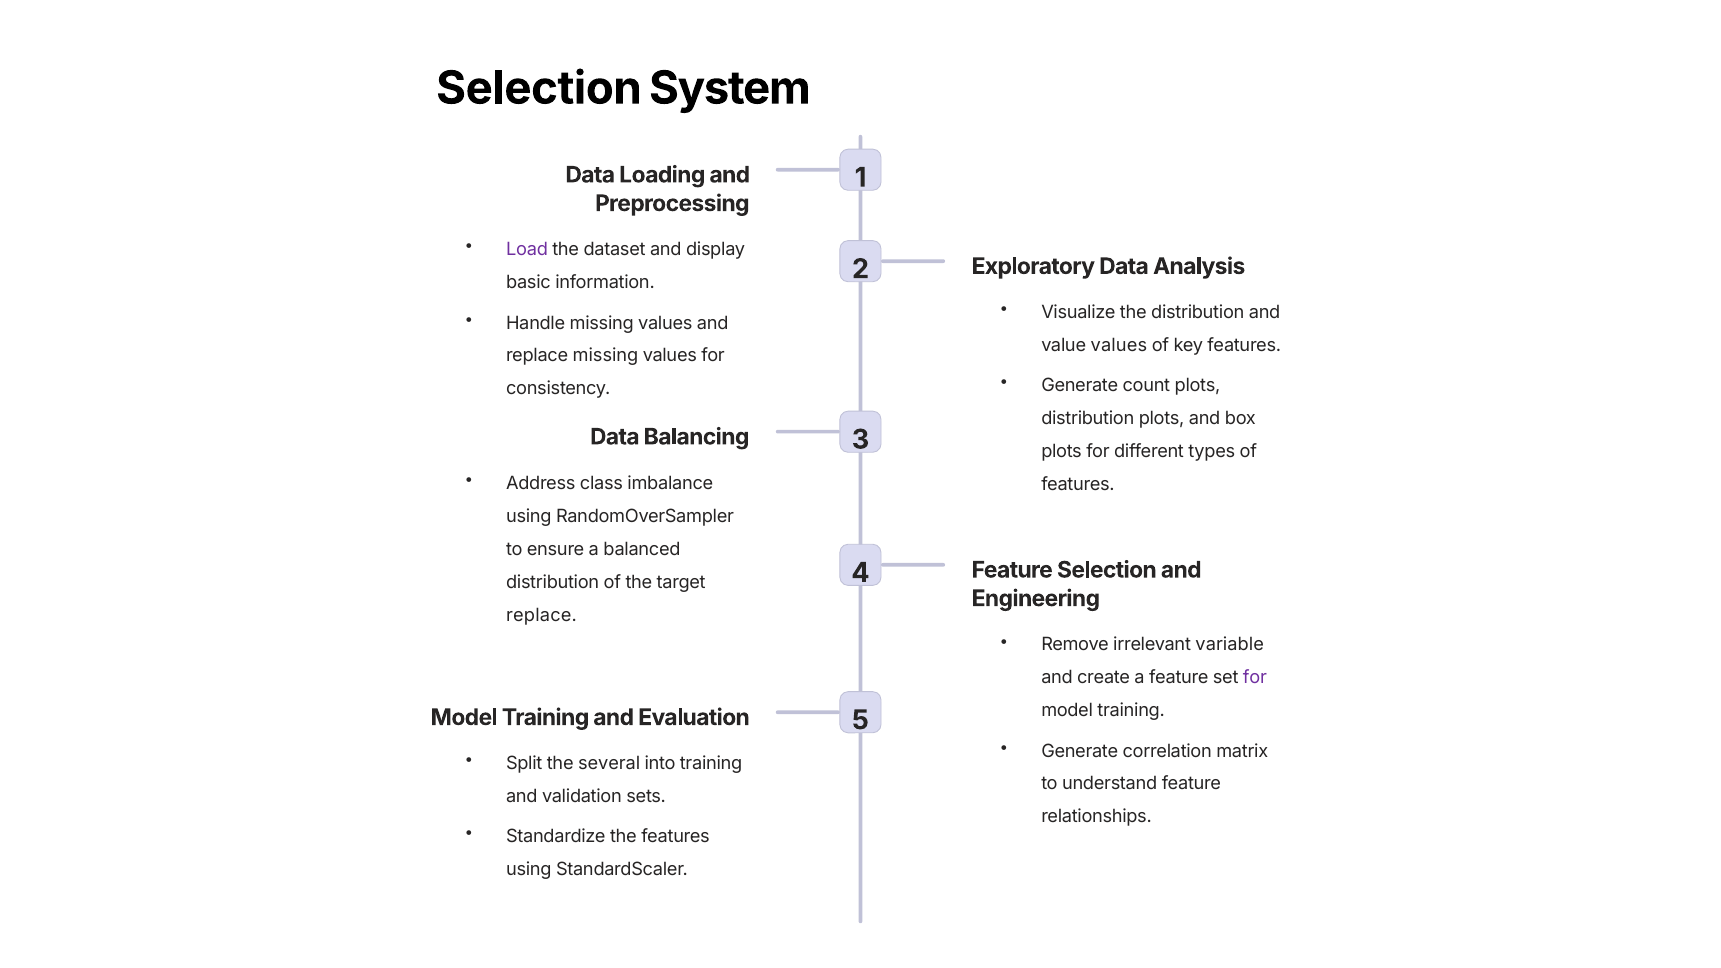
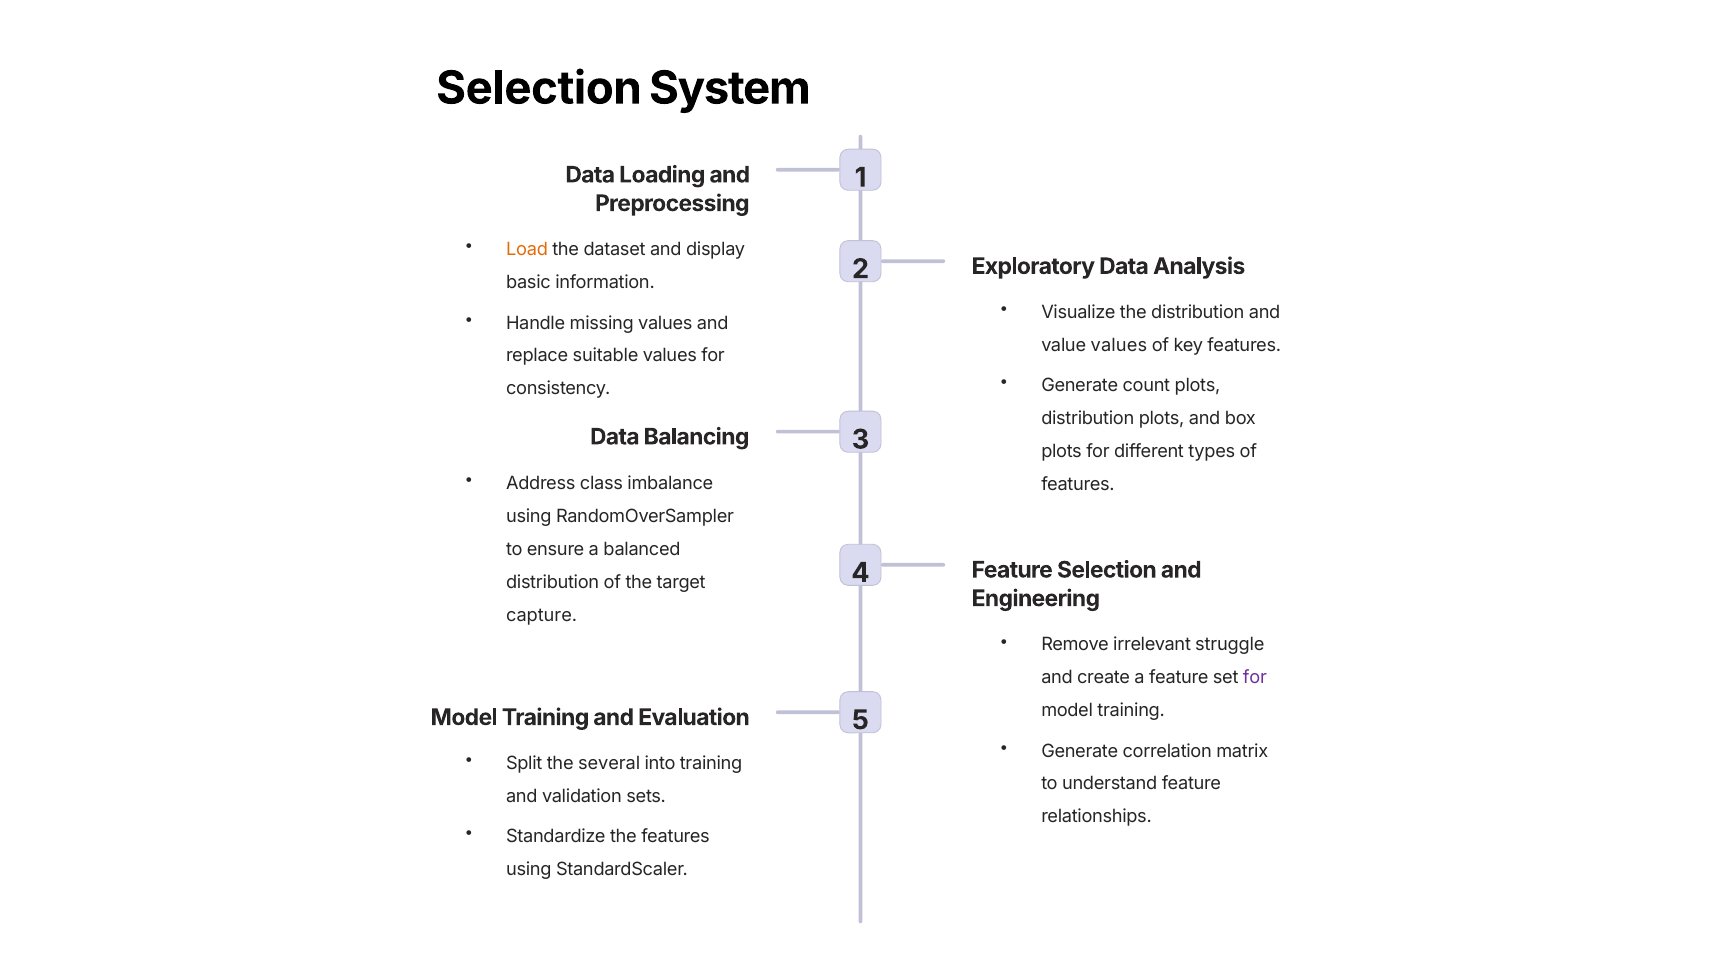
Load colour: purple -> orange
replace missing: missing -> suitable
replace at (542, 615): replace -> capture
variable: variable -> struggle
